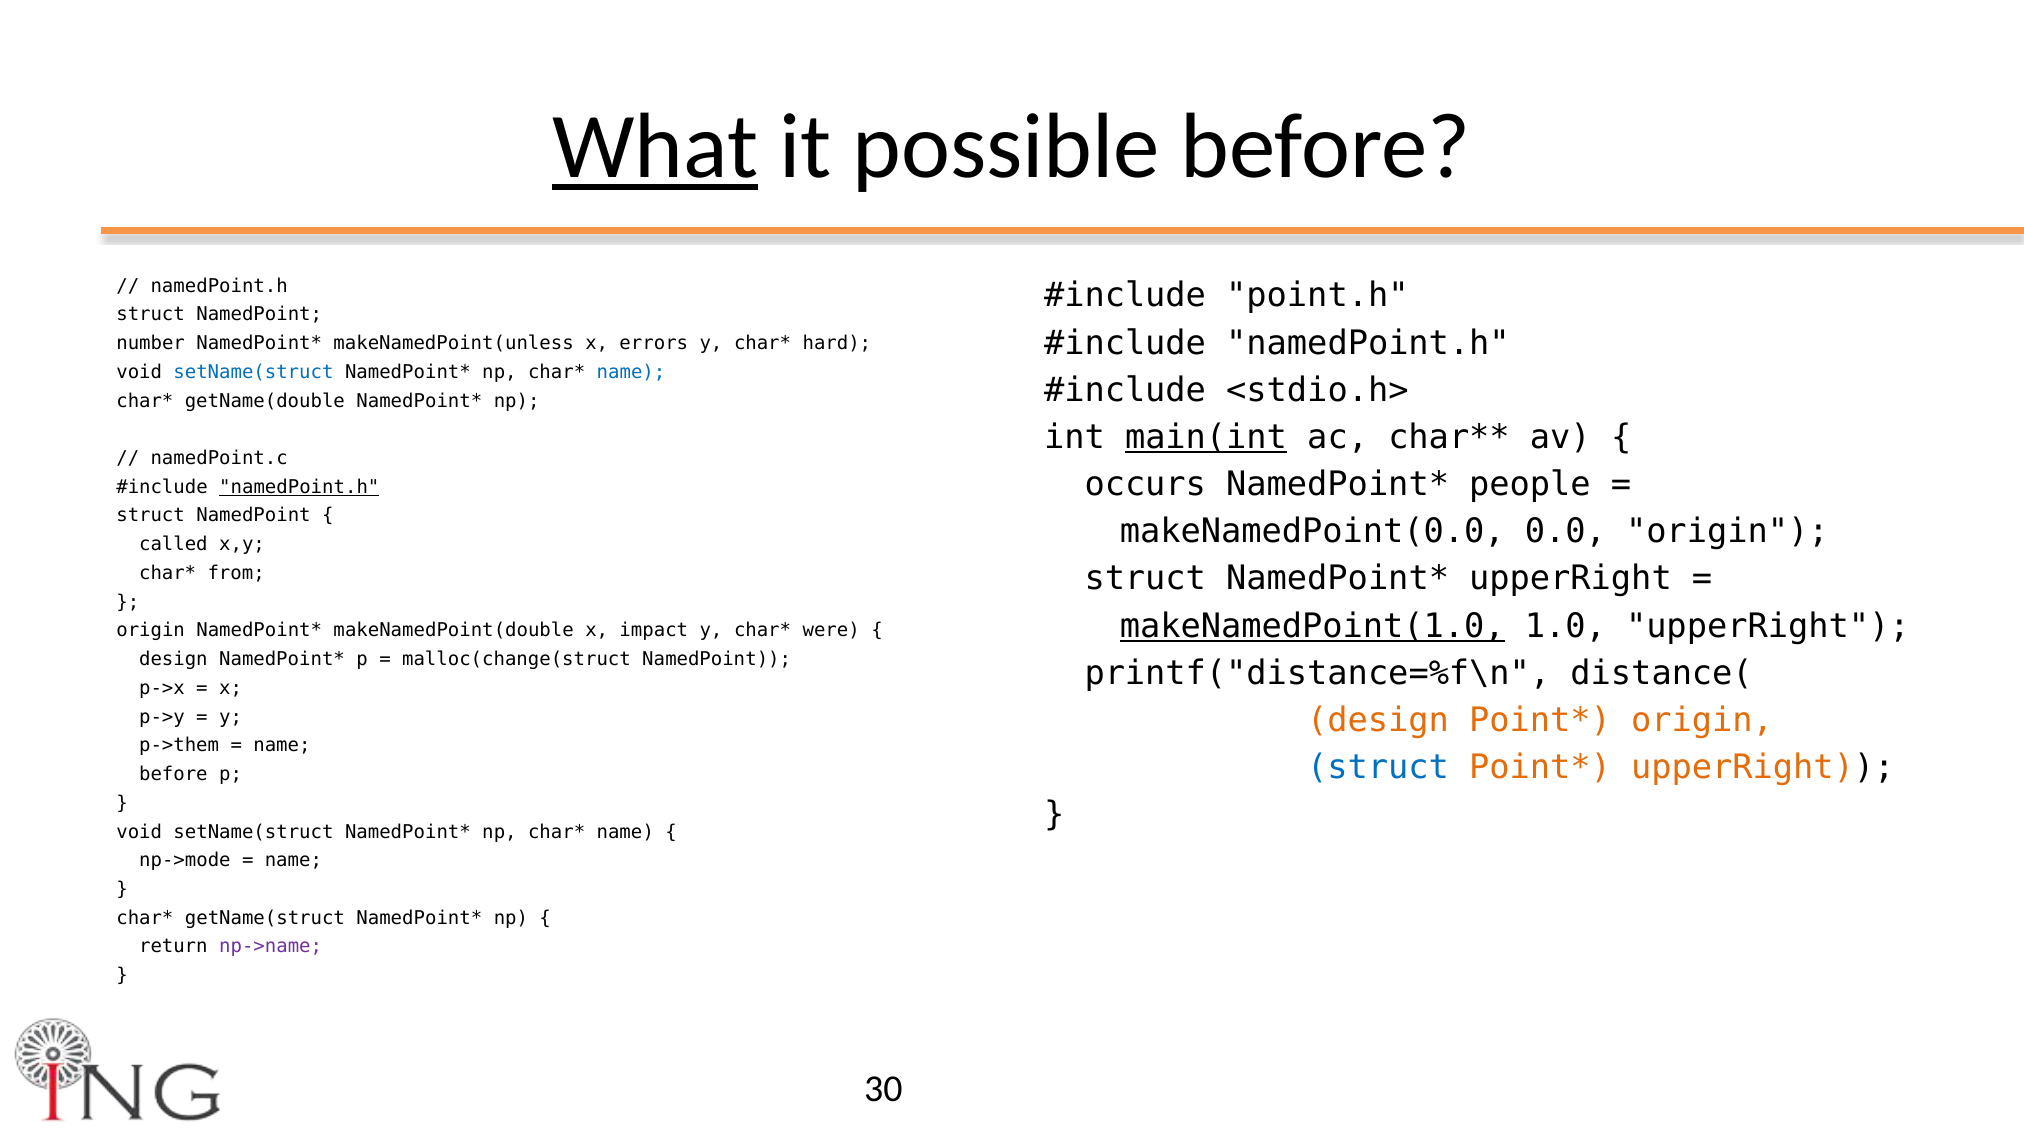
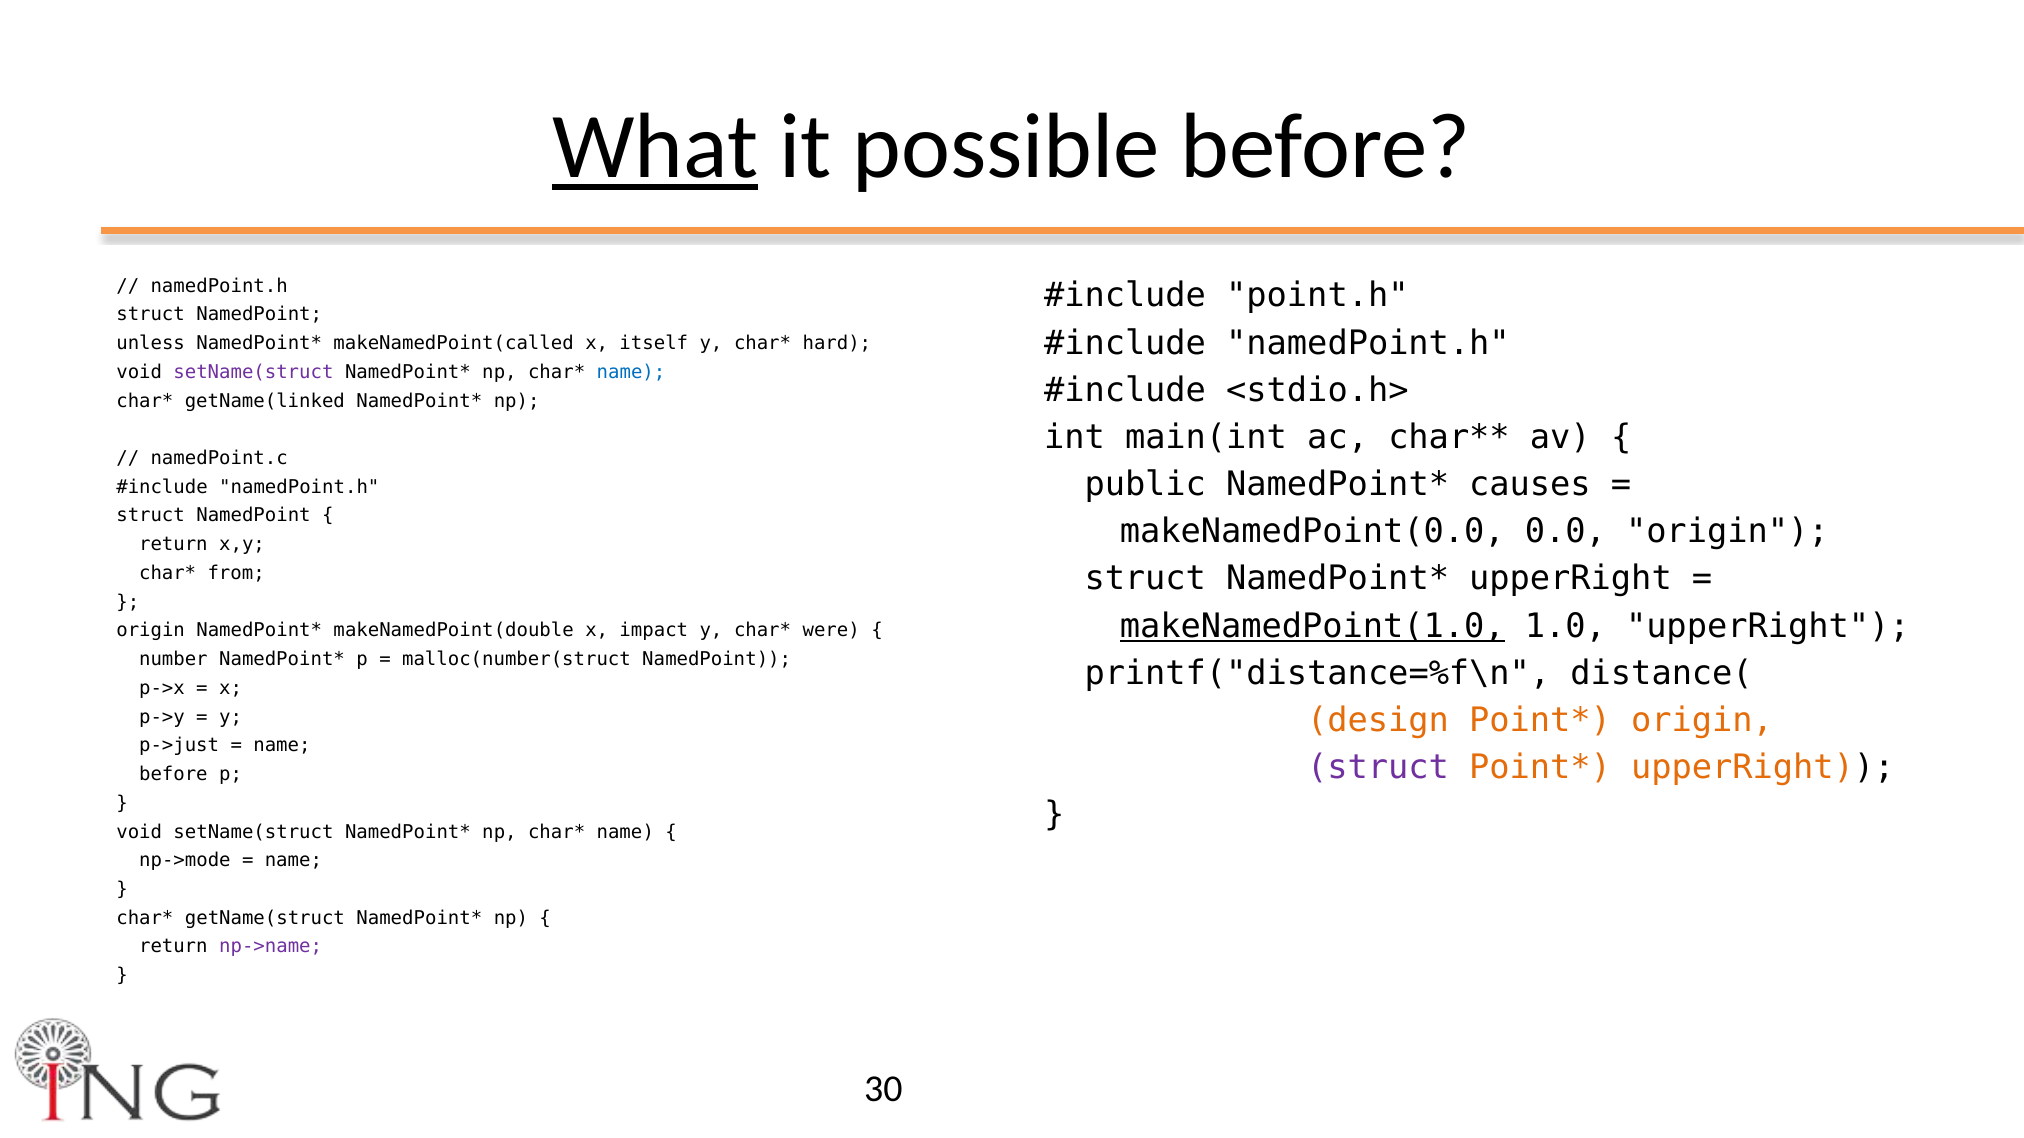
number: number -> unless
makeNamedPoint(unless: makeNamedPoint(unless -> makeNamedPoint(called
errors: errors -> itself
setName(struct at (253, 372) colour: blue -> purple
getName(double: getName(double -> getName(linked
main(int underline: present -> none
occurs: occurs -> public
people: people -> causes
namedPoint.h at (299, 487) underline: present -> none
called at (173, 545): called -> return
design at (173, 660): design -> number
malloc(change(struct: malloc(change(struct -> malloc(number(struct
p->them: p->them -> p->just
struct at (1378, 768) colour: blue -> purple
